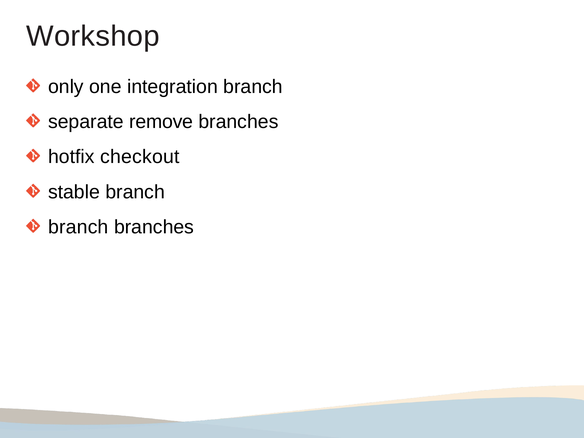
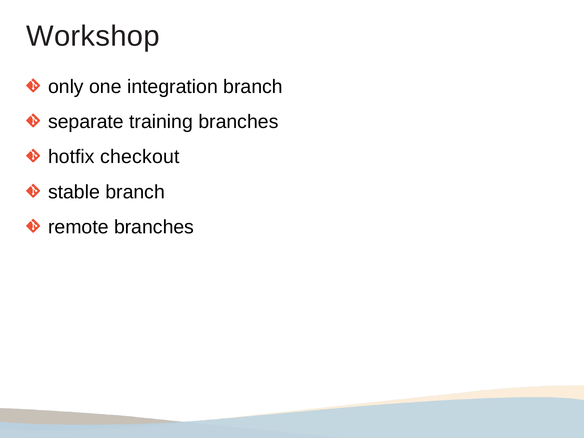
remove: remove -> training
branch at (78, 227): branch -> remote
